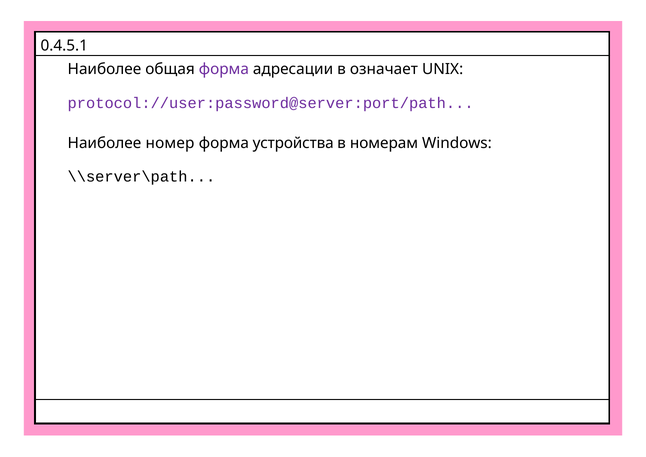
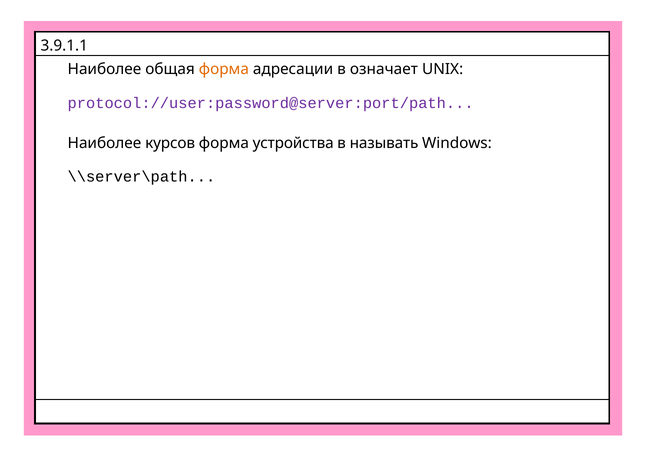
0.4.5.1: 0.4.5.1 -> 3.9.1.1
форма at (224, 69) colour: purple -> orange
номер: номер -> курсов
номерам: номерам -> называть
